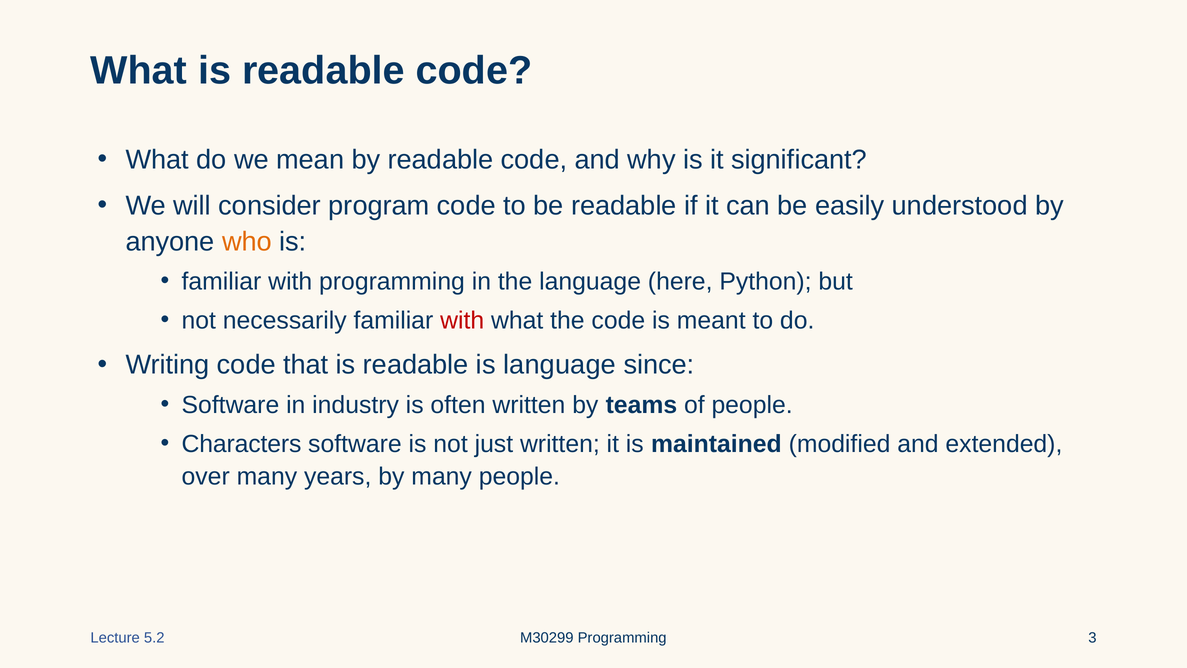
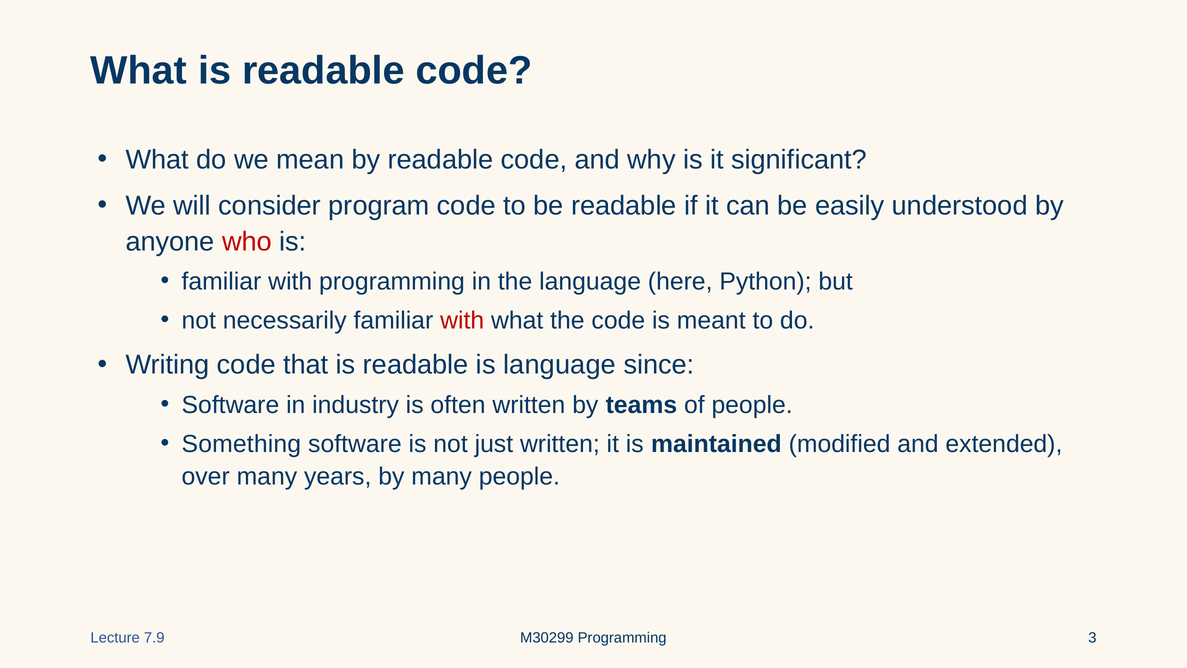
who colour: orange -> red
Characters: Characters -> Something
5.2: 5.2 -> 7.9
